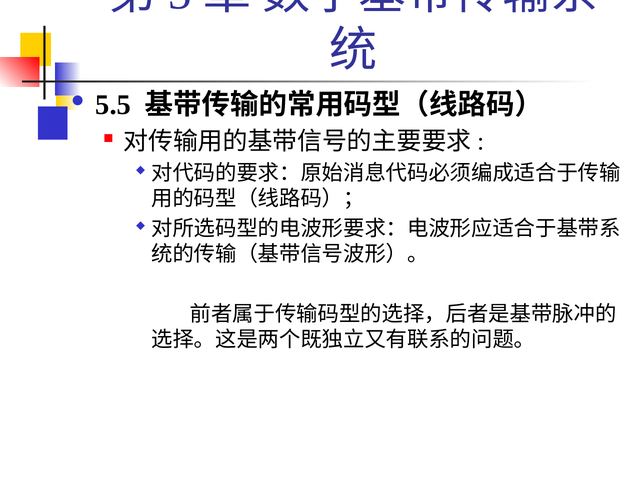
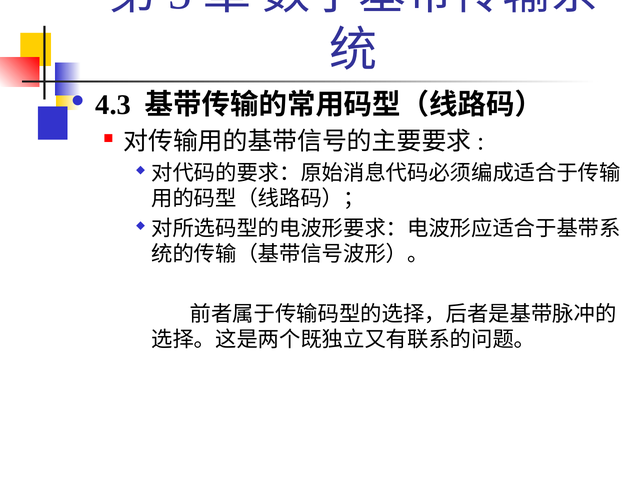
5.5: 5.5 -> 4.3
